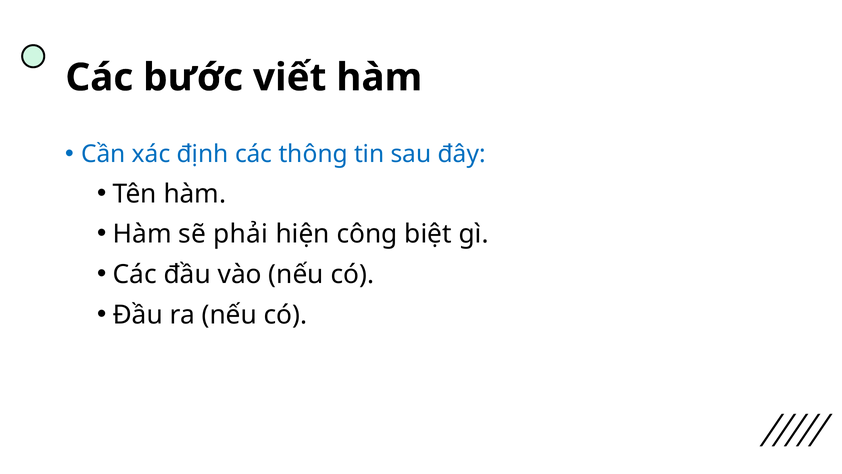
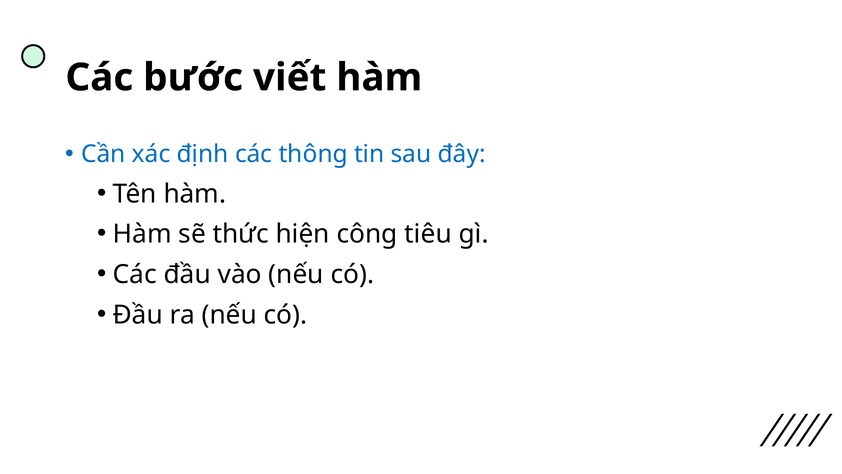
phải: phải -> thức
biệt: biệt -> tiêu
